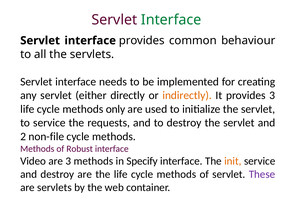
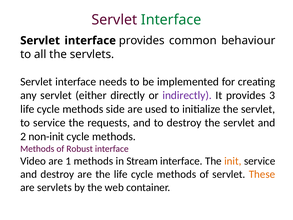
indirectly colour: orange -> purple
only: only -> side
non-file: non-file -> non-init
are 3: 3 -> 1
Specify: Specify -> Stream
These colour: purple -> orange
